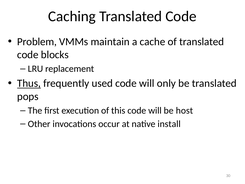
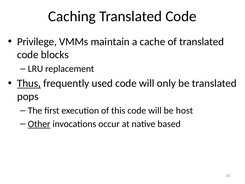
Problem: Problem -> Privilege
Other underline: none -> present
install: install -> based
